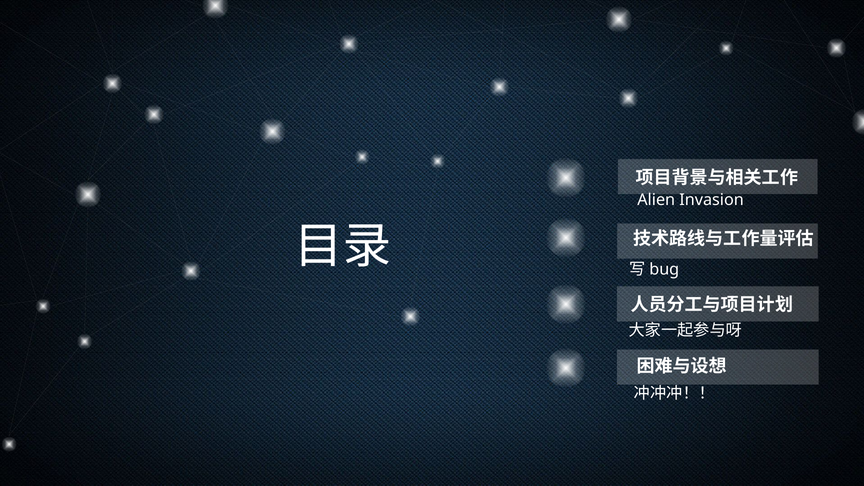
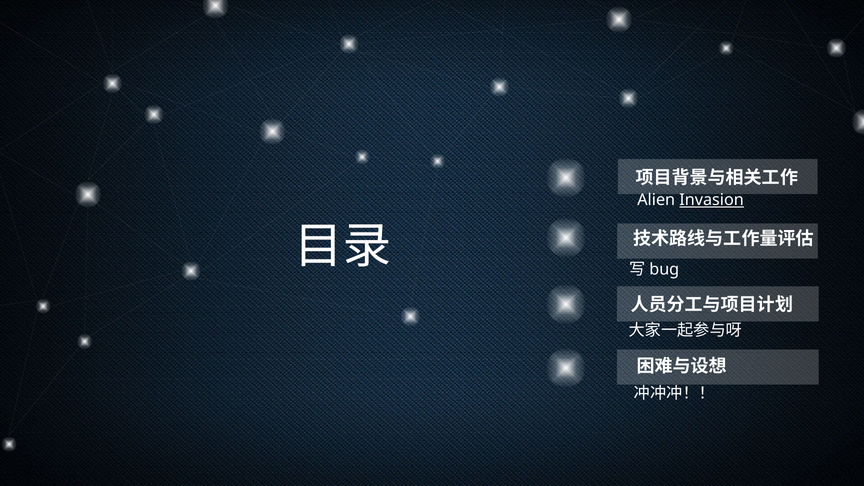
Invasion underline: none -> present
